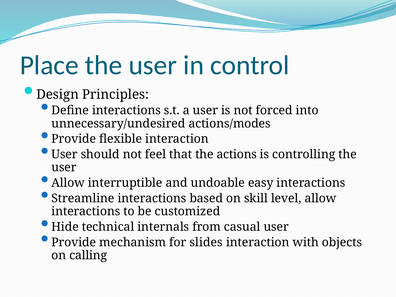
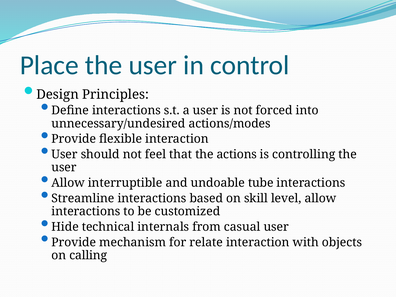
easy: easy -> tube
slides: slides -> relate
